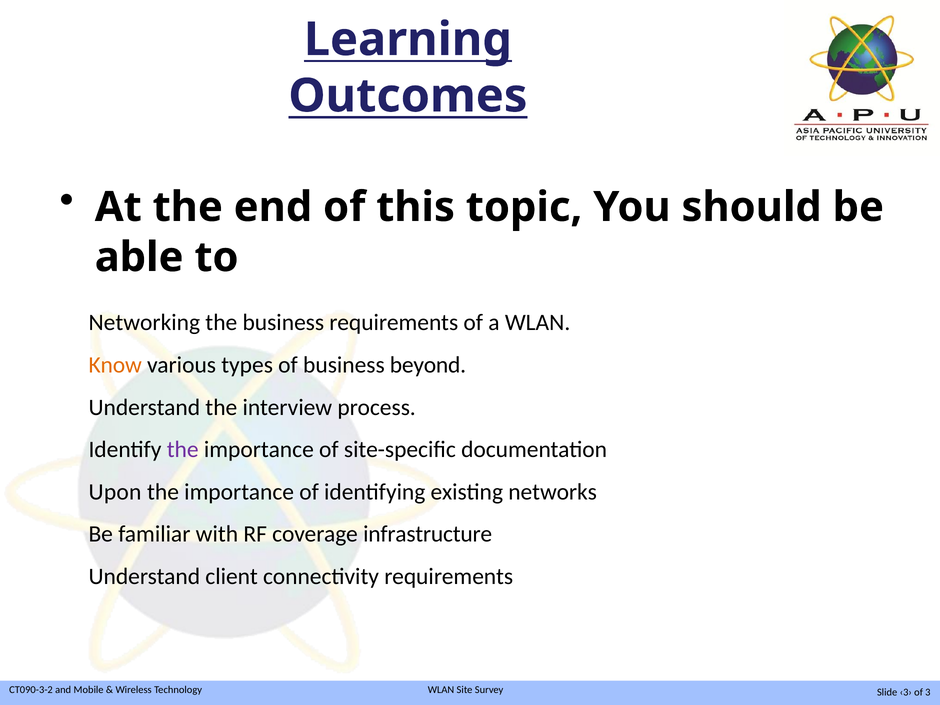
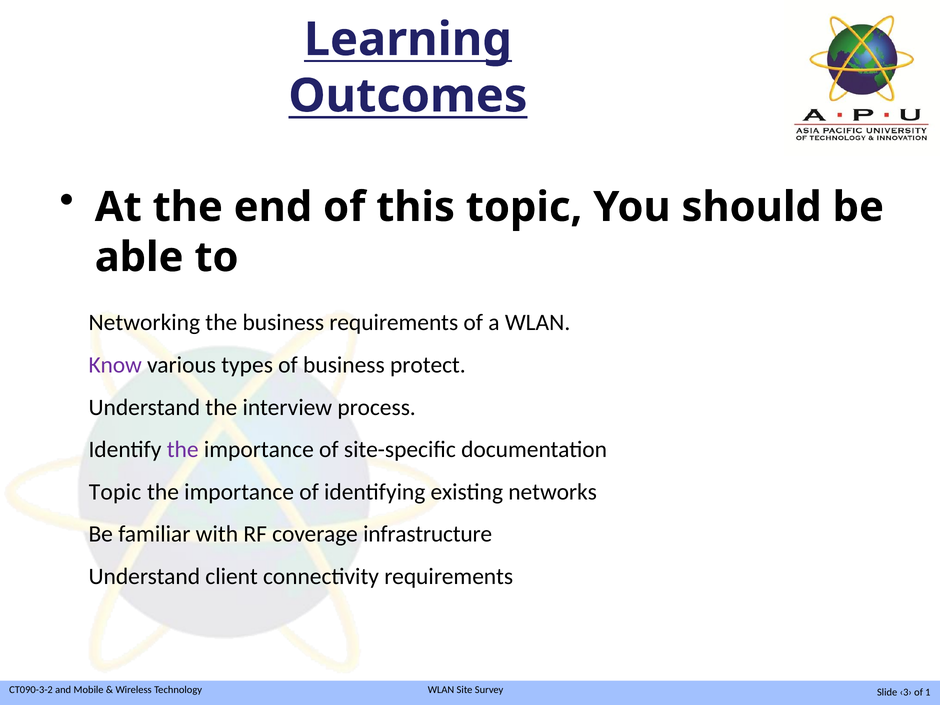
Know colour: orange -> purple
beyond: beyond -> protect
Upon at (115, 492): Upon -> Topic
3: 3 -> 1
